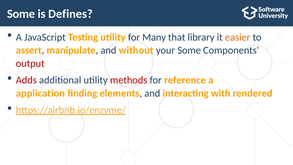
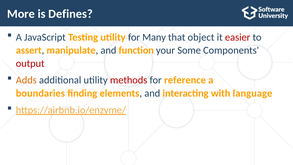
Some at (21, 14): Some -> More
library: library -> object
easier colour: orange -> red
without: without -> function
Adds colour: red -> orange
application: application -> boundaries
rendered: rendered -> language
